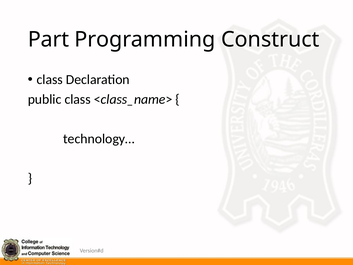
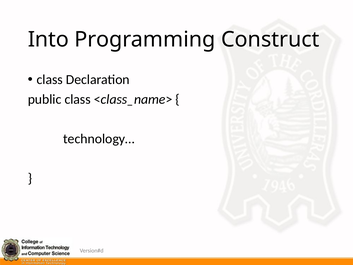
Part: Part -> Into
